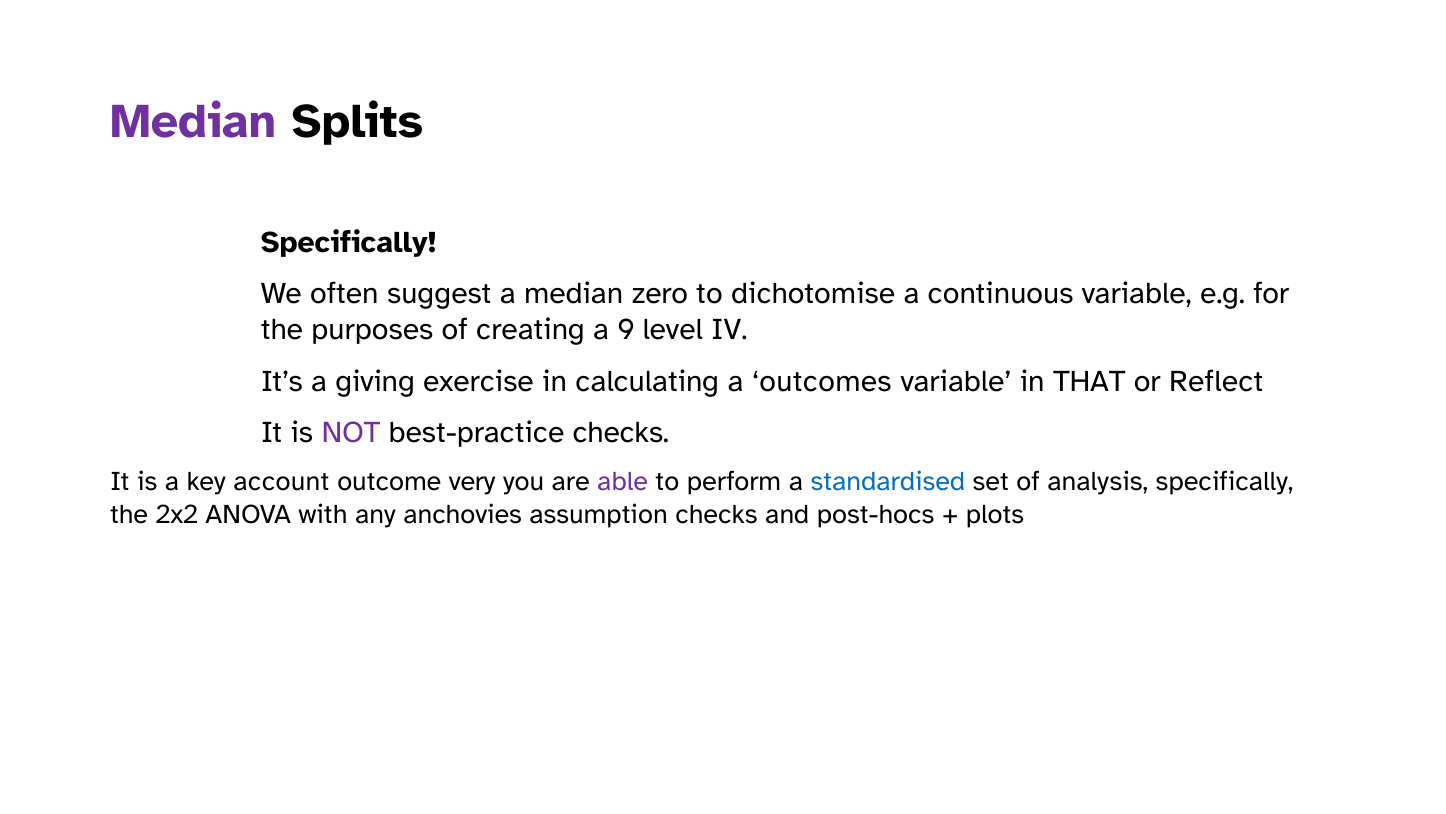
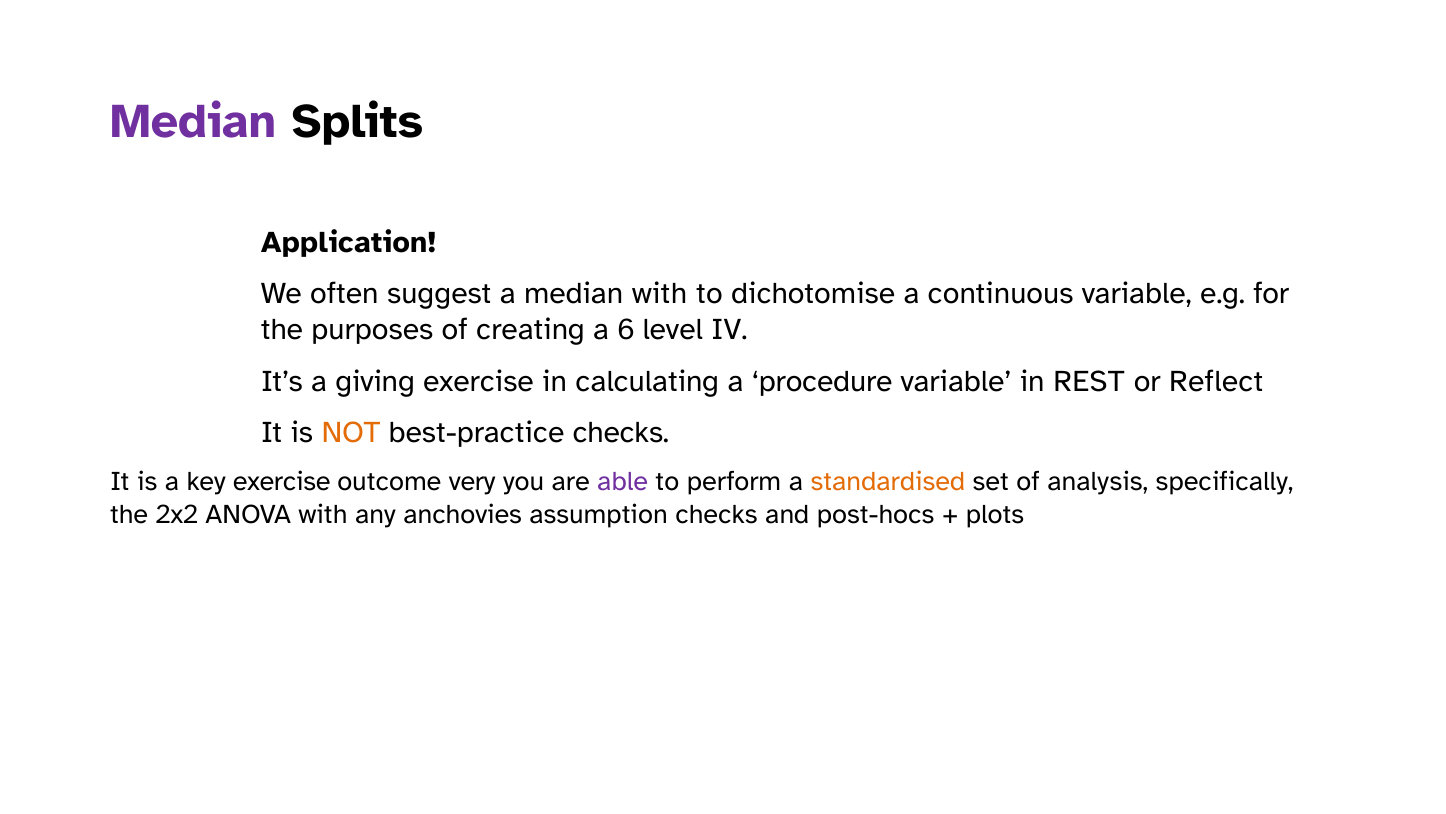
Specifically at (349, 242): Specifically -> Application
median zero: zero -> with
9: 9 -> 6
outcomes: outcomes -> procedure
THAT: THAT -> REST
NOT colour: purple -> orange
key account: account -> exercise
standardised colour: blue -> orange
